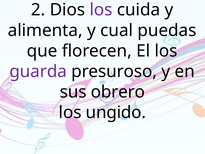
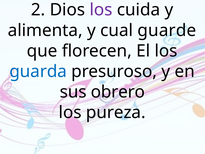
puedas: puedas -> guarde
guarda colour: purple -> blue
ungido: ungido -> pureza
